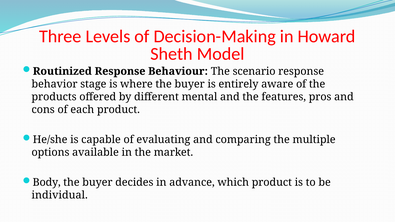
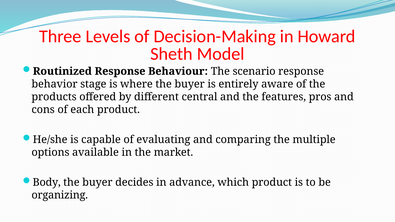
mental: mental -> central
individual: individual -> organizing
